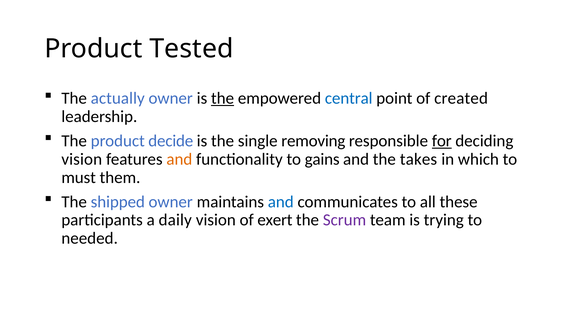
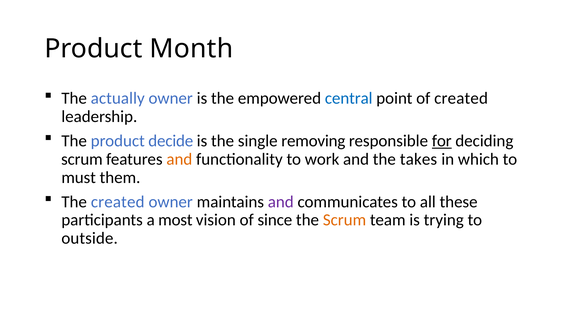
Tested: Tested -> Month
the at (223, 98) underline: present -> none
vision at (82, 159): vision -> scrum
gains: gains -> work
The shipped: shipped -> created
and at (281, 202) colour: blue -> purple
daily: daily -> most
exert: exert -> since
Scrum at (345, 220) colour: purple -> orange
needed: needed -> outside
